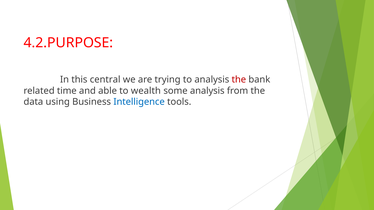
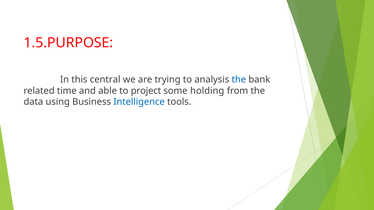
4.2.PURPOSE: 4.2.PURPOSE -> 1.5.PURPOSE
the at (239, 80) colour: red -> blue
wealth: wealth -> project
some analysis: analysis -> holding
